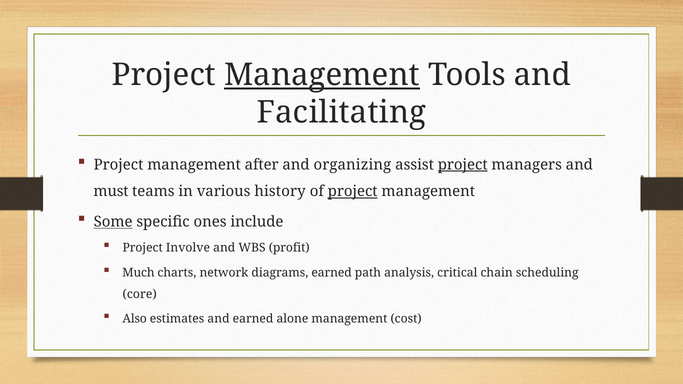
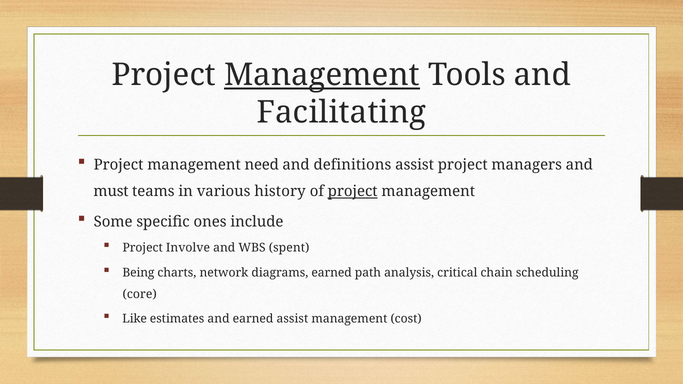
after: after -> need
organizing: organizing -> definitions
project at (463, 165) underline: present -> none
Some underline: present -> none
profit: profit -> spent
Much: Much -> Being
Also: Also -> Like
earned alone: alone -> assist
